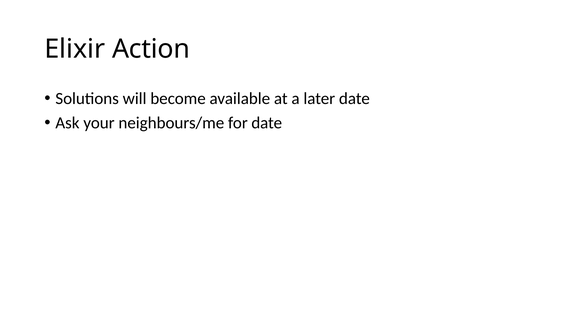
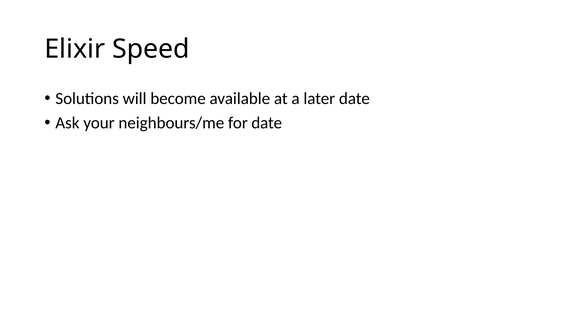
Action: Action -> Speed
